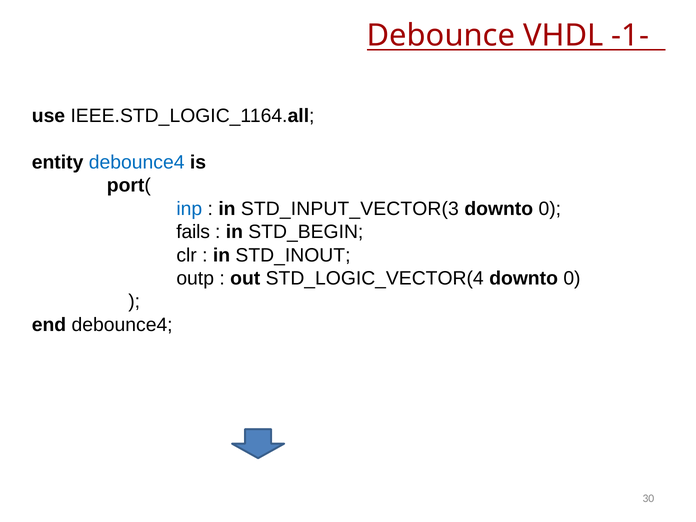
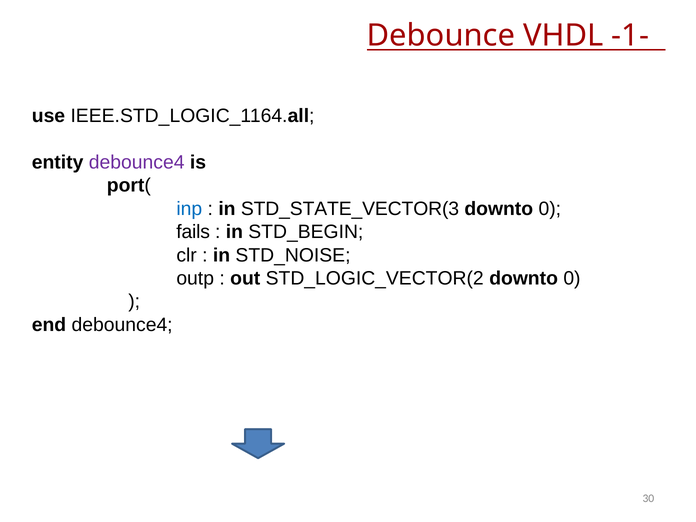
debounce4 at (137, 162) colour: blue -> purple
STD_INPUT_VECTOR(3: STD_INPUT_VECTOR(3 -> STD_STATE_VECTOR(3
STD_INOUT: STD_INOUT -> STD_NOISE
STD_LOGIC_VECTOR(4: STD_LOGIC_VECTOR(4 -> STD_LOGIC_VECTOR(2
